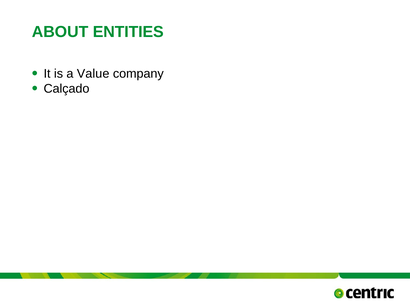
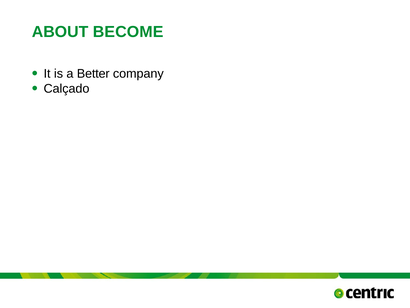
ENTITIES: ENTITIES -> BECOME
Value: Value -> Better
